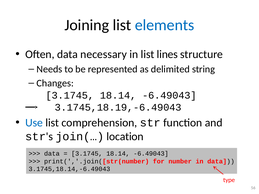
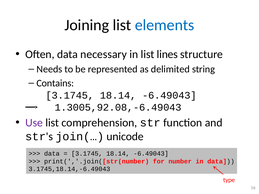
Changes: Changes -> Contains
3.1745,18.19,-6.49043: 3.1745,18.19,-6.49043 -> 1.3005,92.08,-6.49043
Use colour: blue -> purple
location: location -> unicode
